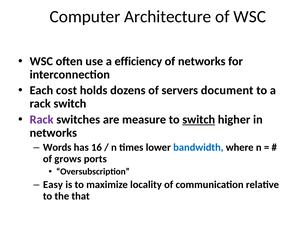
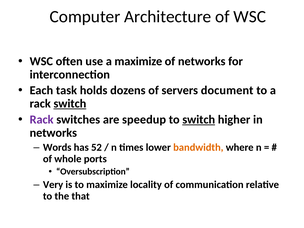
a efficiency: efficiency -> maximize
cost: cost -> task
switch at (70, 104) underline: none -> present
measure: measure -> speedup
16: 16 -> 52
bandwidth colour: blue -> orange
grows: grows -> whole
Easy: Easy -> Very
